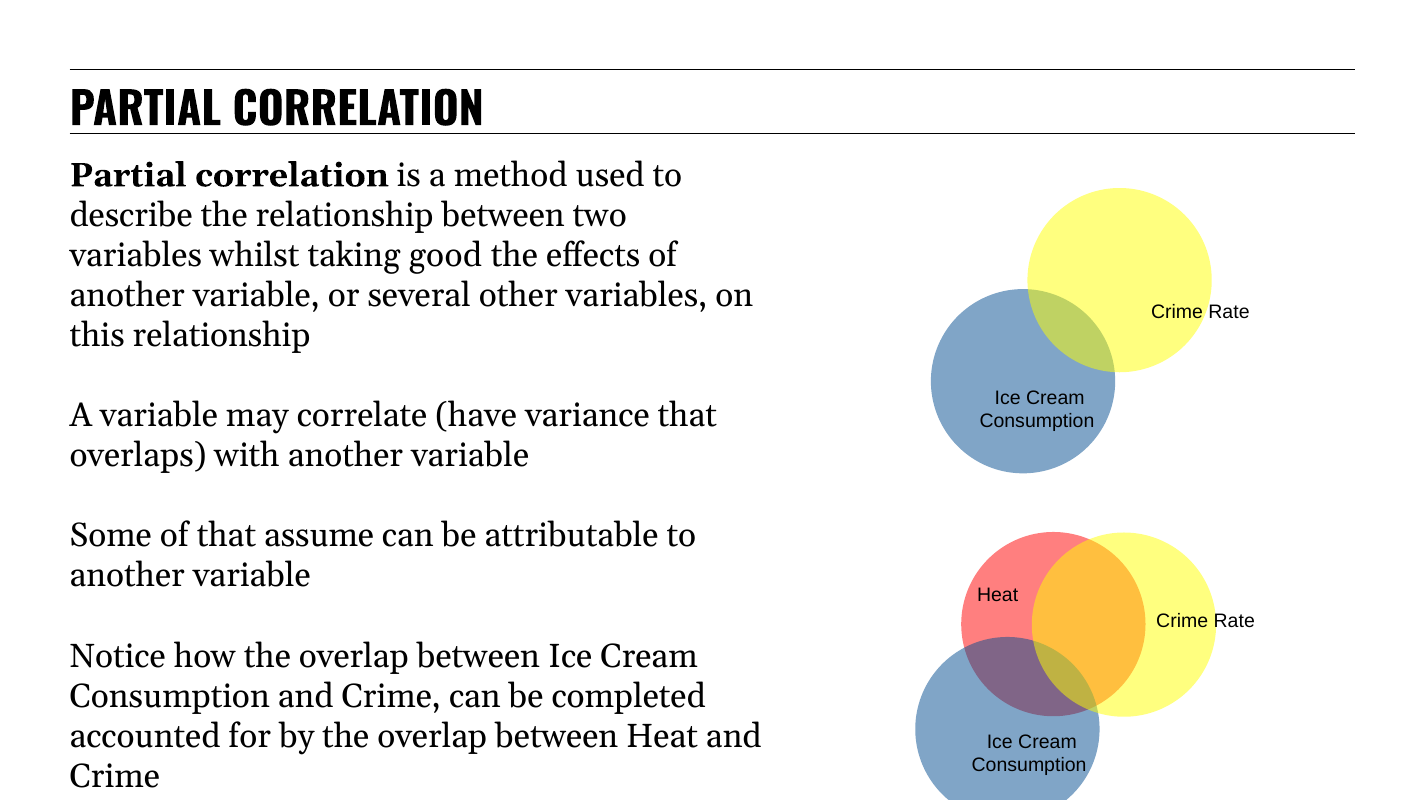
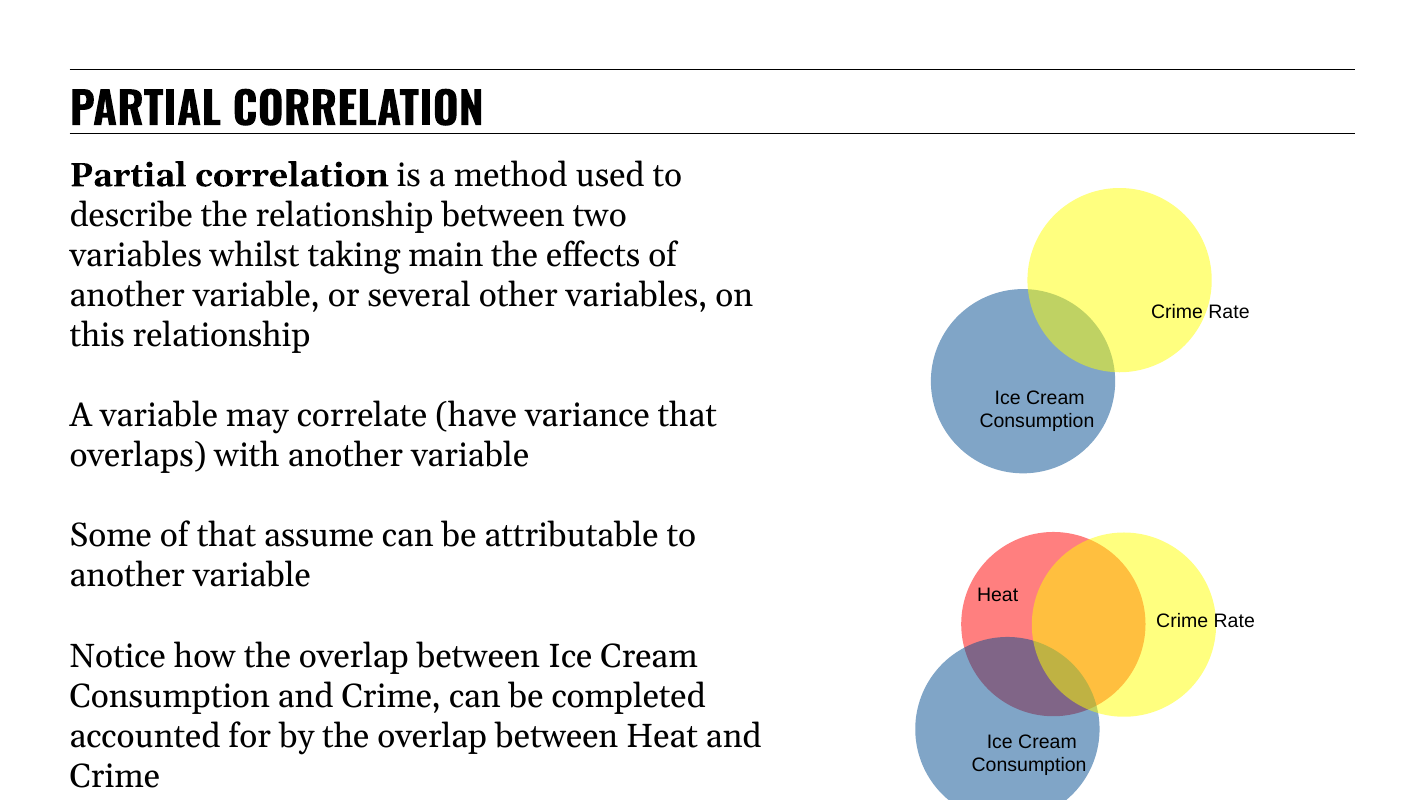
good: good -> main
